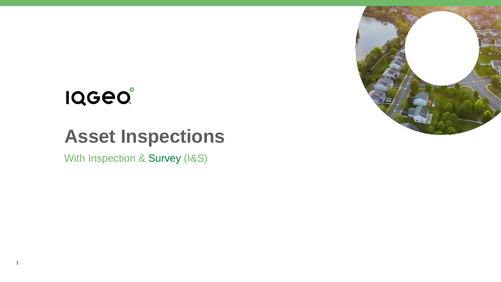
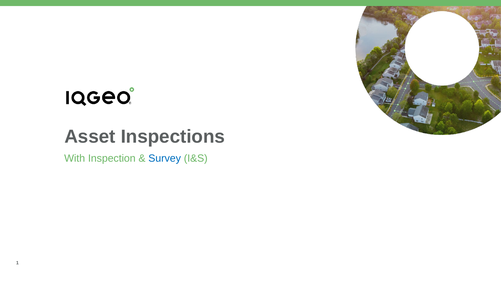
Survey colour: green -> blue
